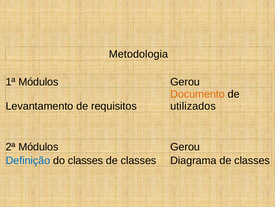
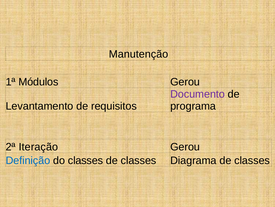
Metodologia: Metodologia -> Manutenção
Documento colour: orange -> purple
utilizados: utilizados -> programa
2ª Módulos: Módulos -> Iteração
